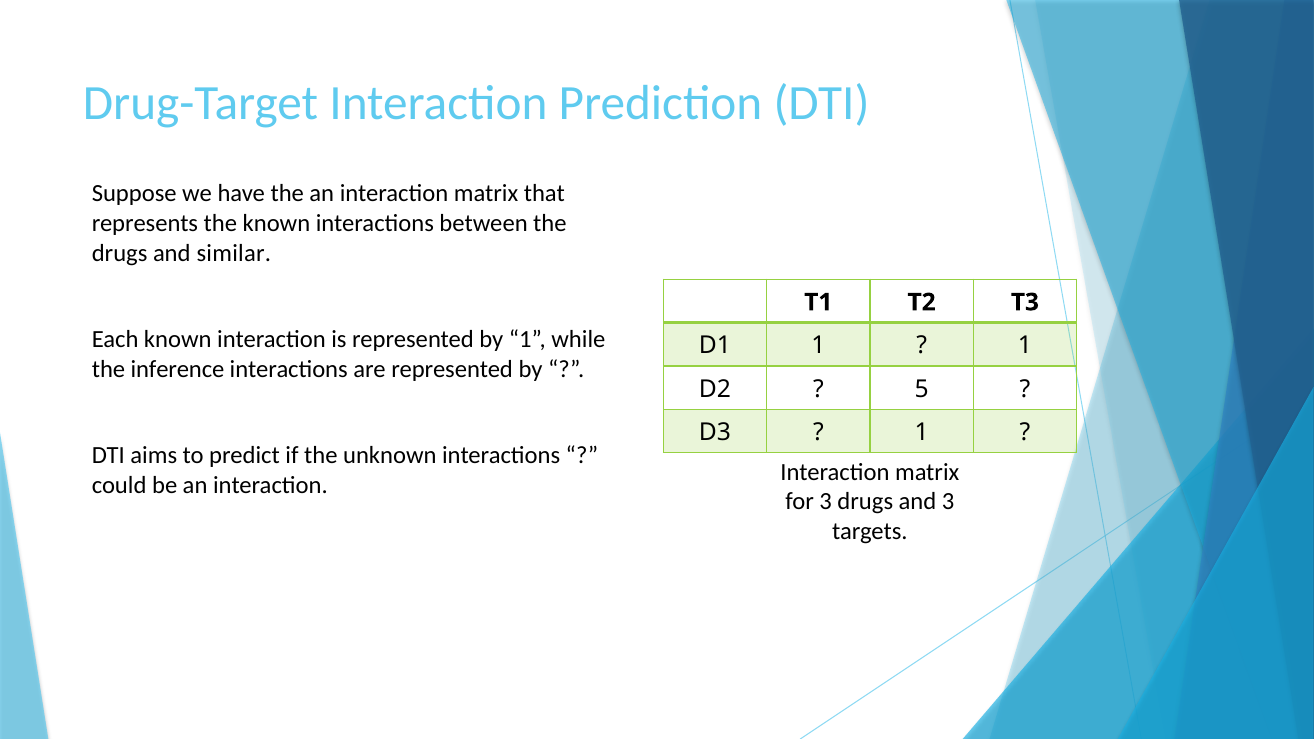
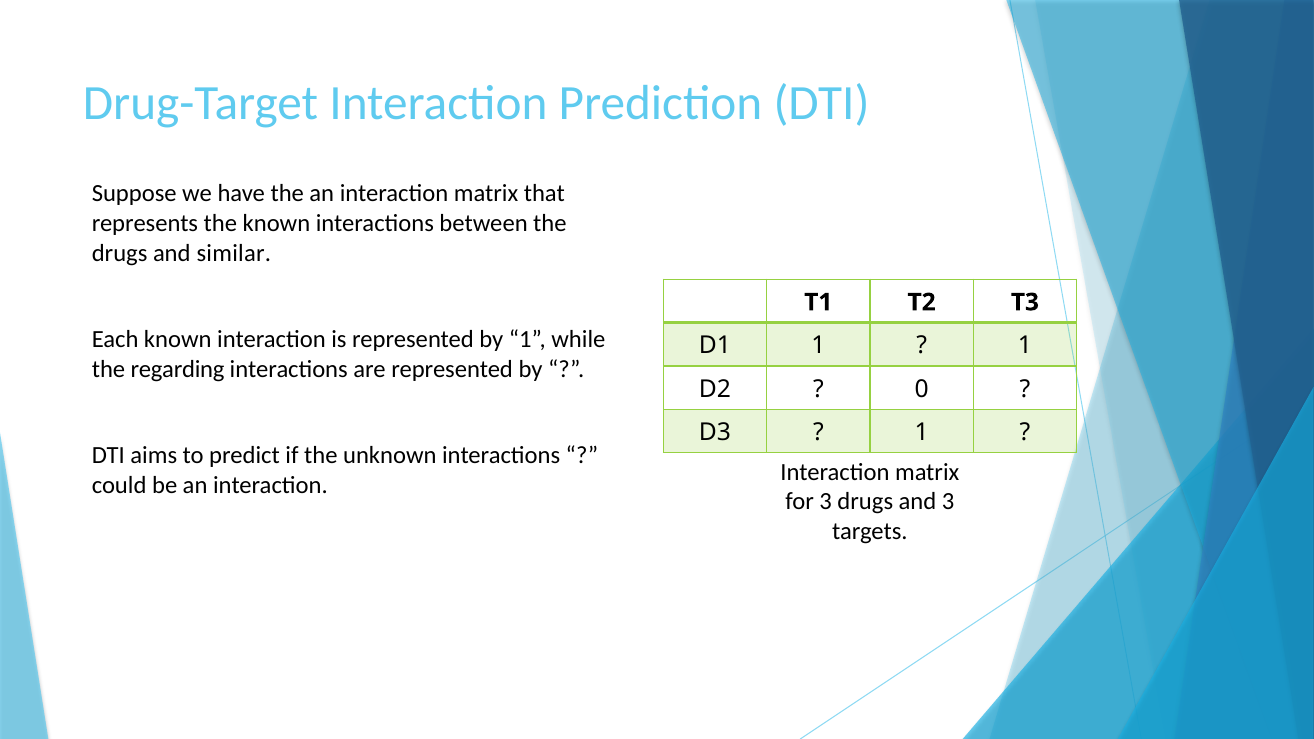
inference: inference -> regarding
5: 5 -> 0
